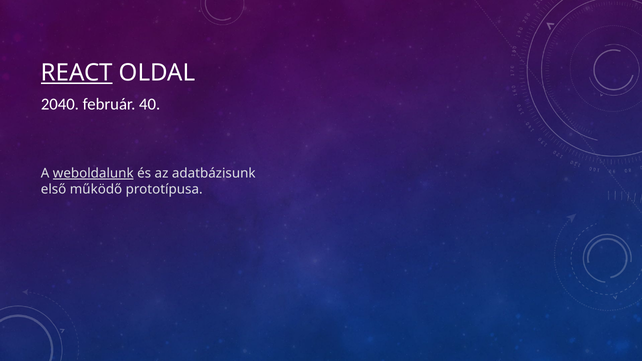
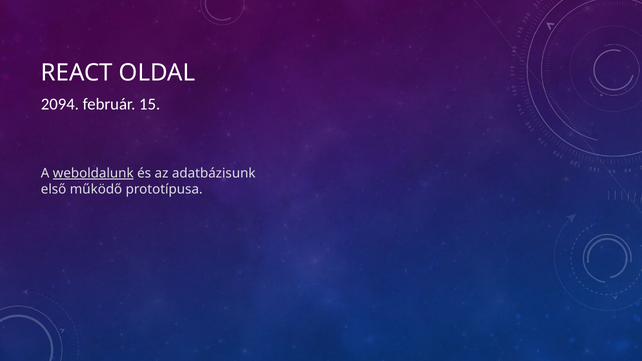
REACT underline: present -> none
2040: 2040 -> 2094
40: 40 -> 15
